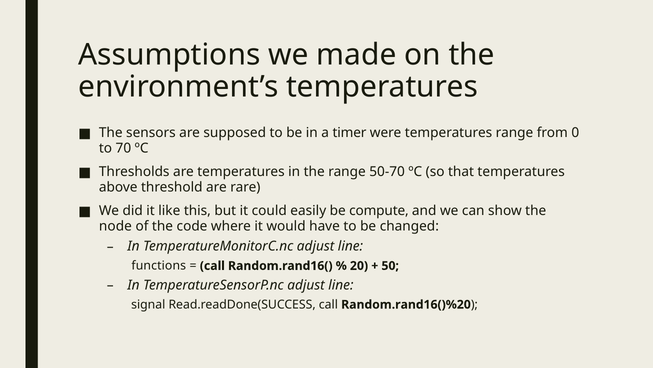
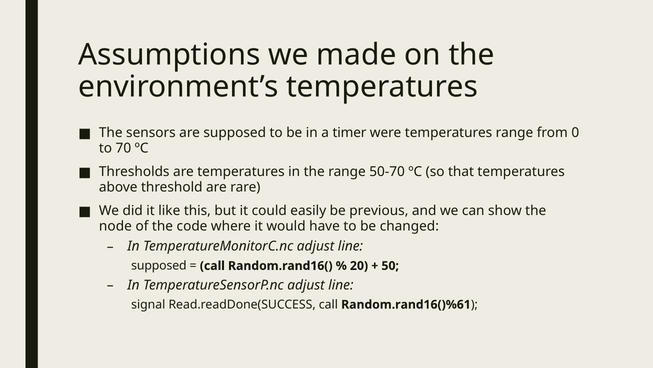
compute: compute -> previous
functions at (159, 265): functions -> supposed
Random.rand16()%20: Random.rand16()%20 -> Random.rand16()%61
